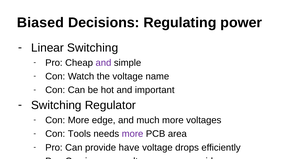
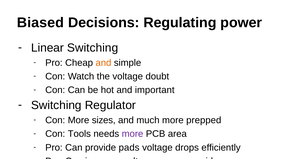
and at (103, 63) colour: purple -> orange
name: name -> doubt
edge: edge -> sizes
voltages: voltages -> prepped
have: have -> pads
